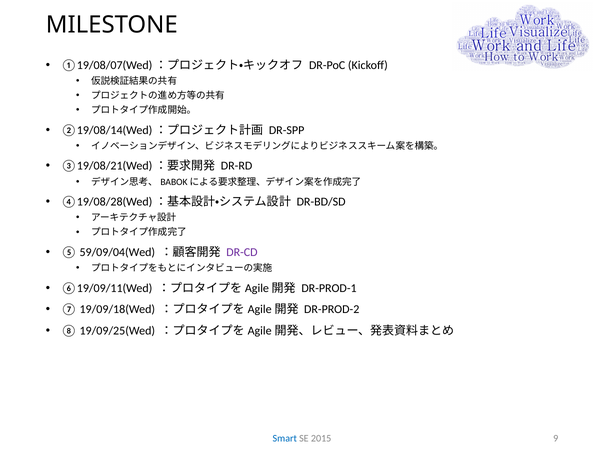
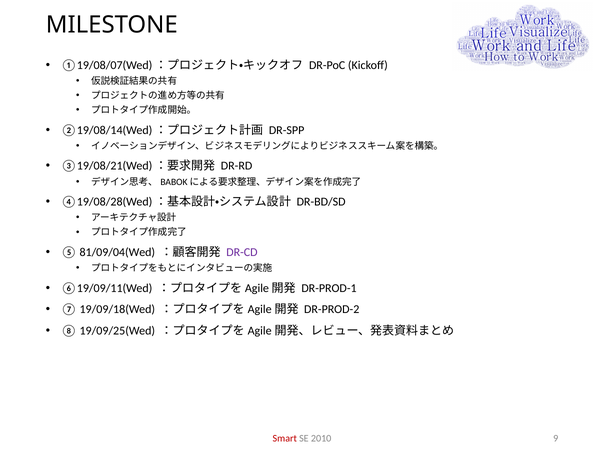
59/09/04(Wed: 59/09/04(Wed -> 81/09/04(Wed
Smart colour: blue -> red
2015: 2015 -> 2010
